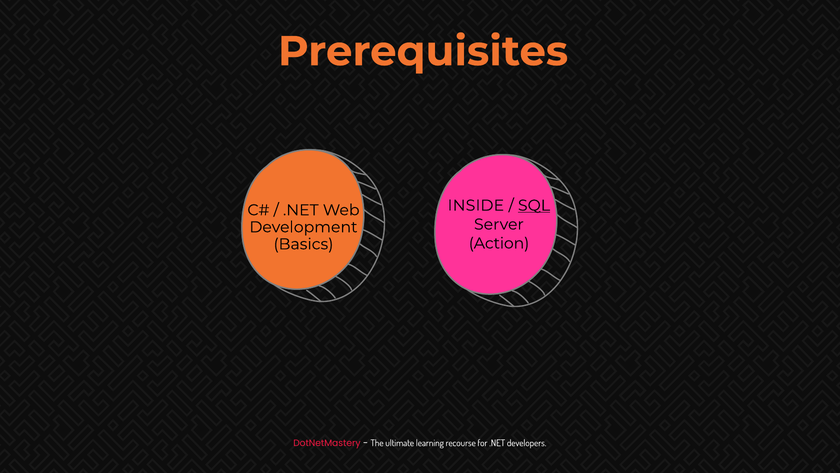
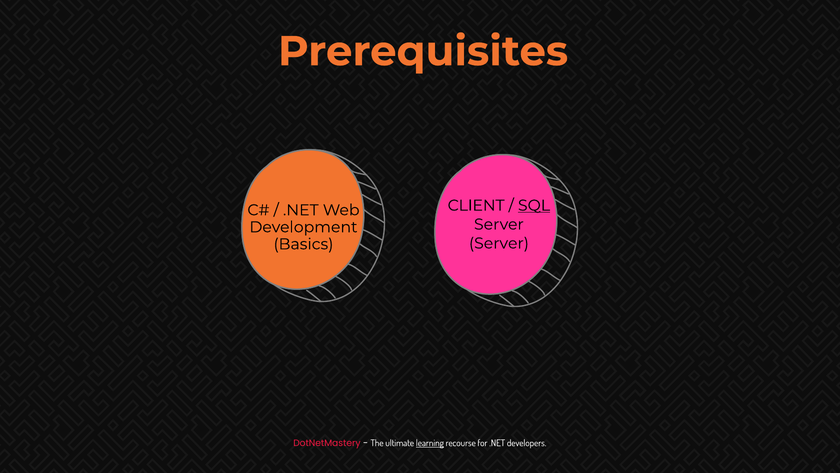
INSIDE: INSIDE -> CLIENT
Action at (499, 243): Action -> Server
learning underline: none -> present
